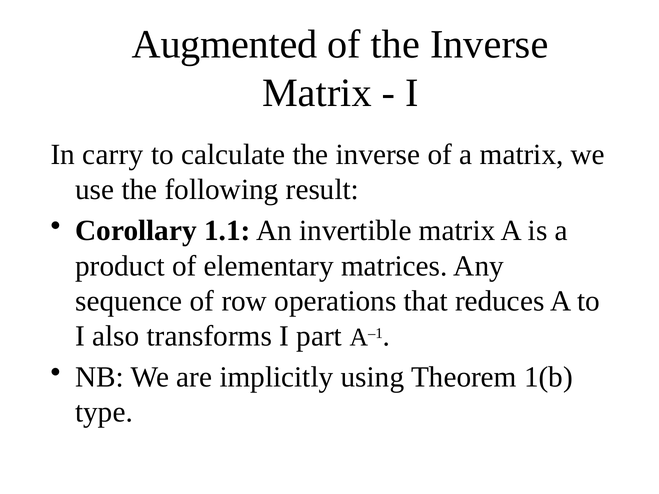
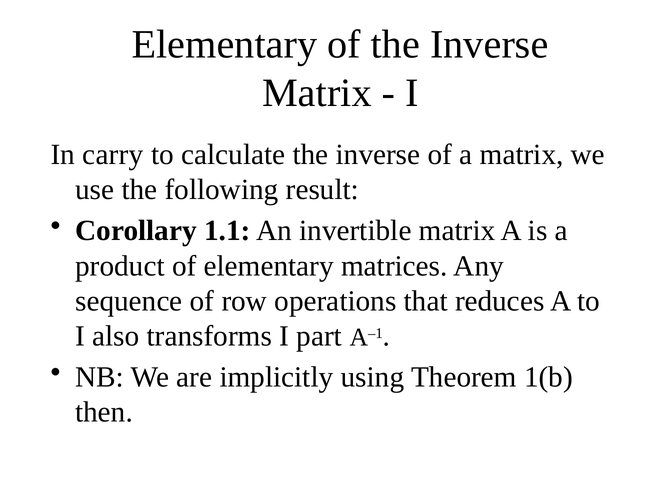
Augmented at (225, 45): Augmented -> Elementary
type: type -> then
